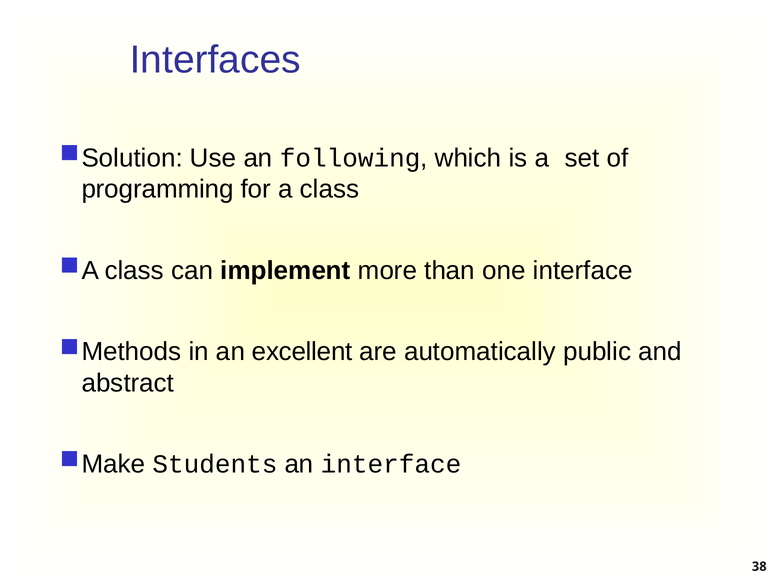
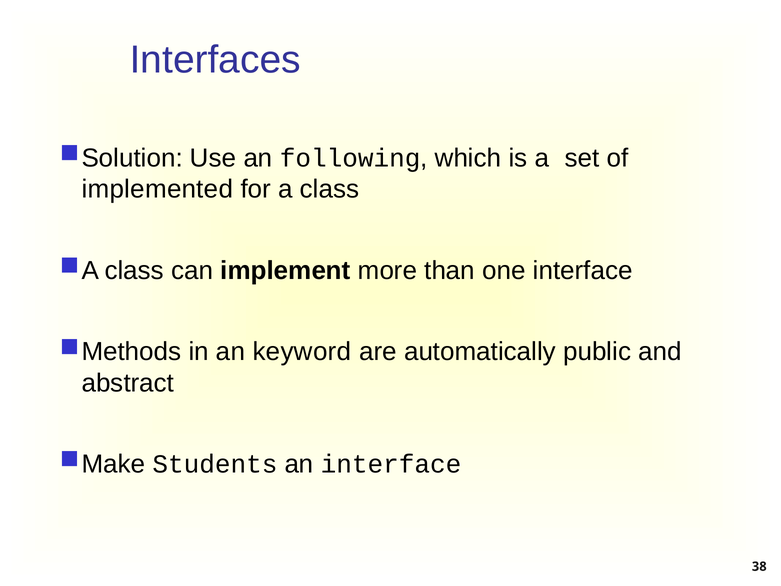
programming: programming -> implemented
excellent: excellent -> keyword
